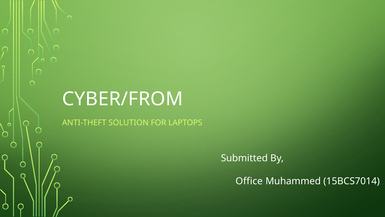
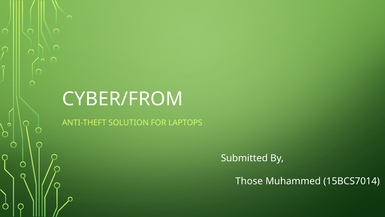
Office: Office -> Those
